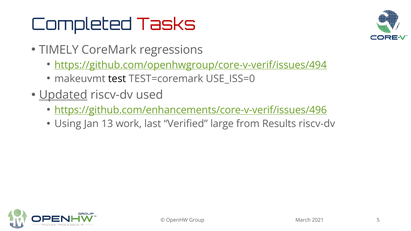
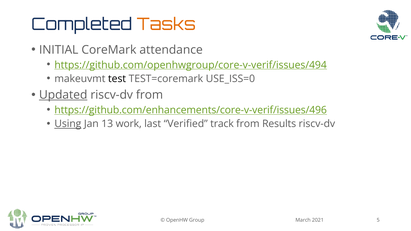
Tasks colour: red -> orange
TIMELY: TIMELY -> INITIAL
regressions: regressions -> attendance
riscv-dv used: used -> from
Using underline: none -> present
large: large -> track
